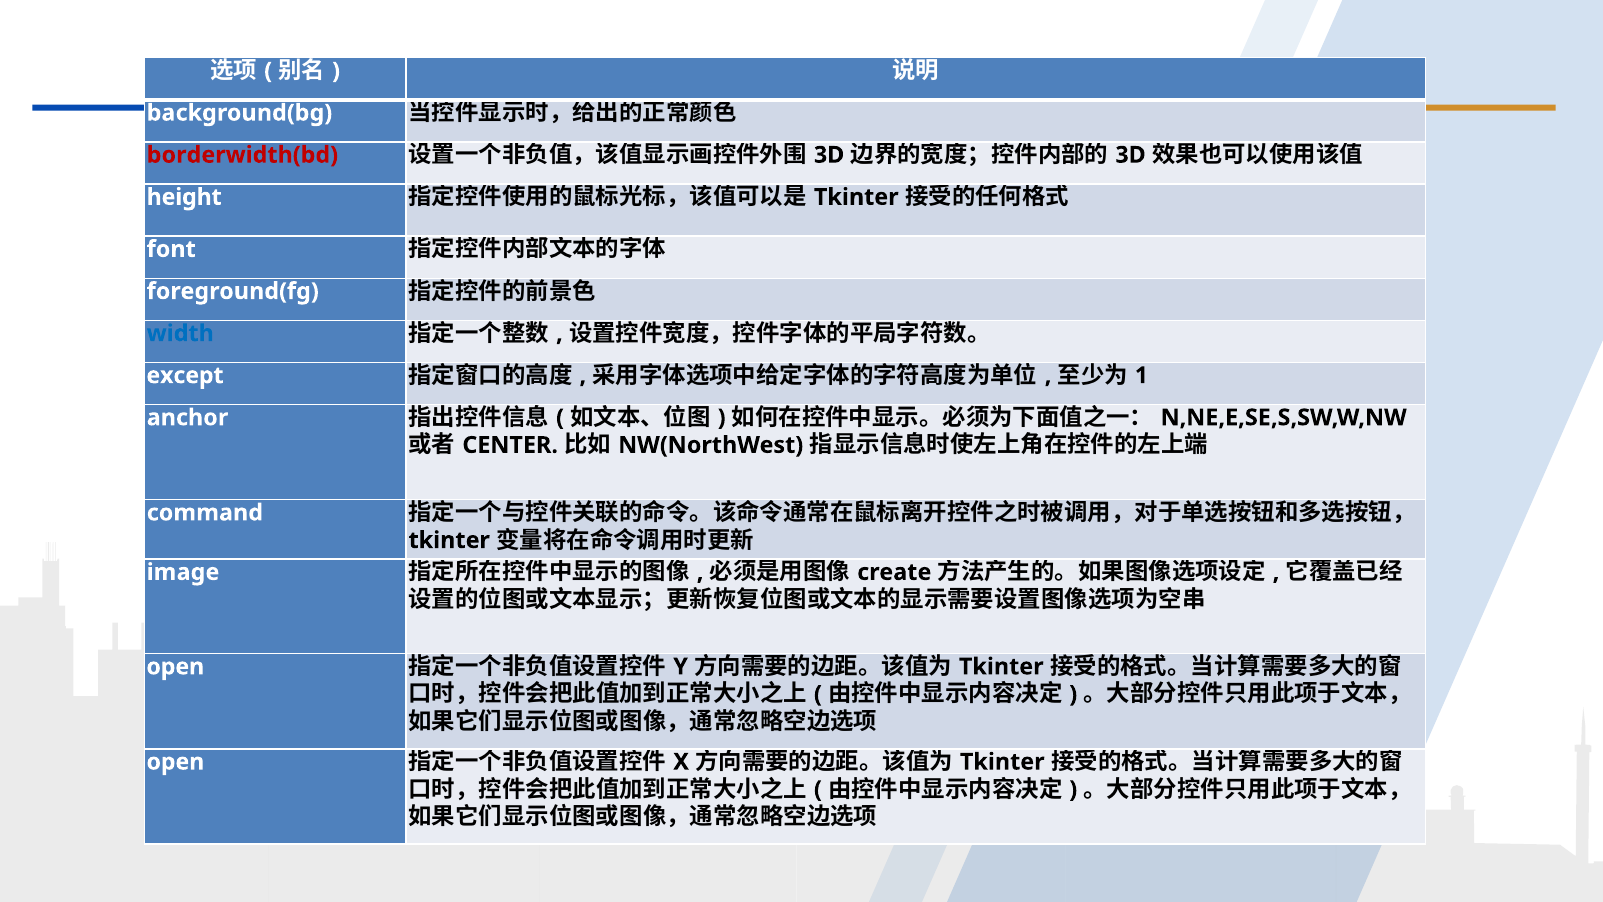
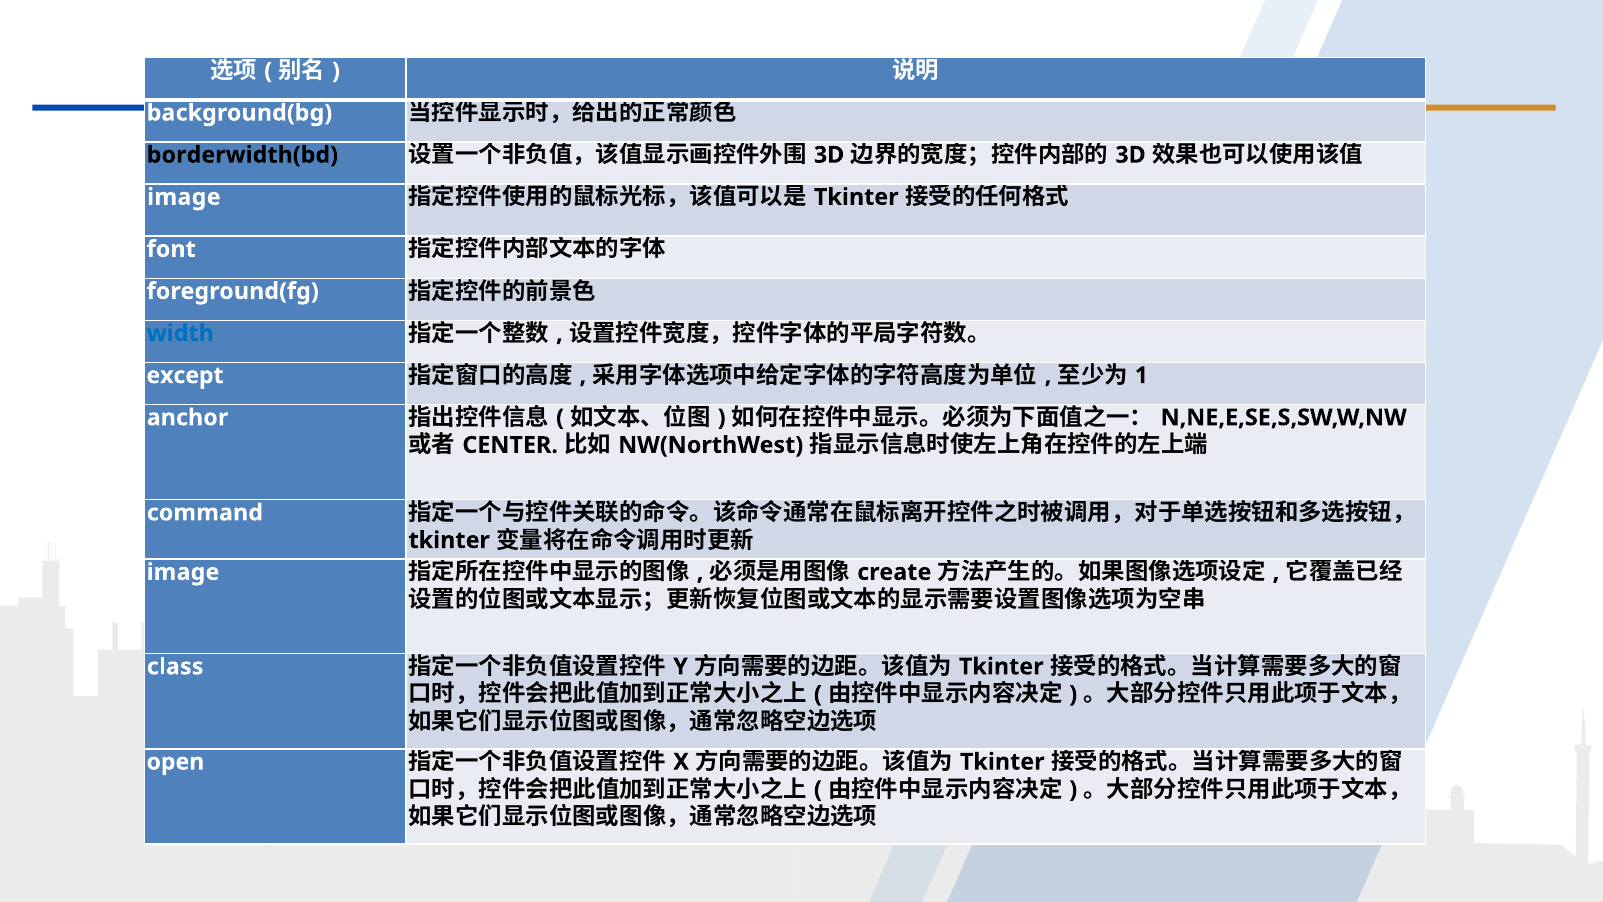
borderwidth(bd colour: red -> black
height at (184, 197): height -> image
open at (175, 666): open -> class
